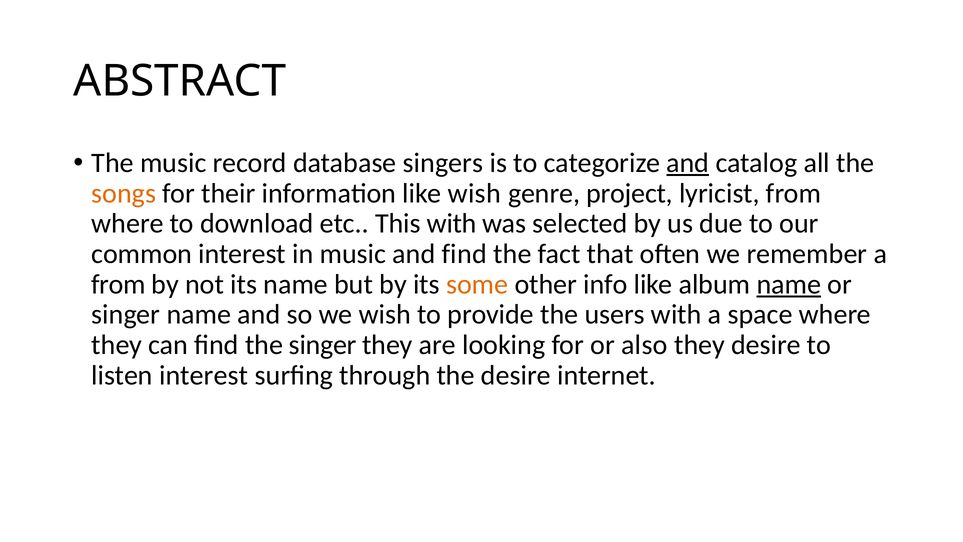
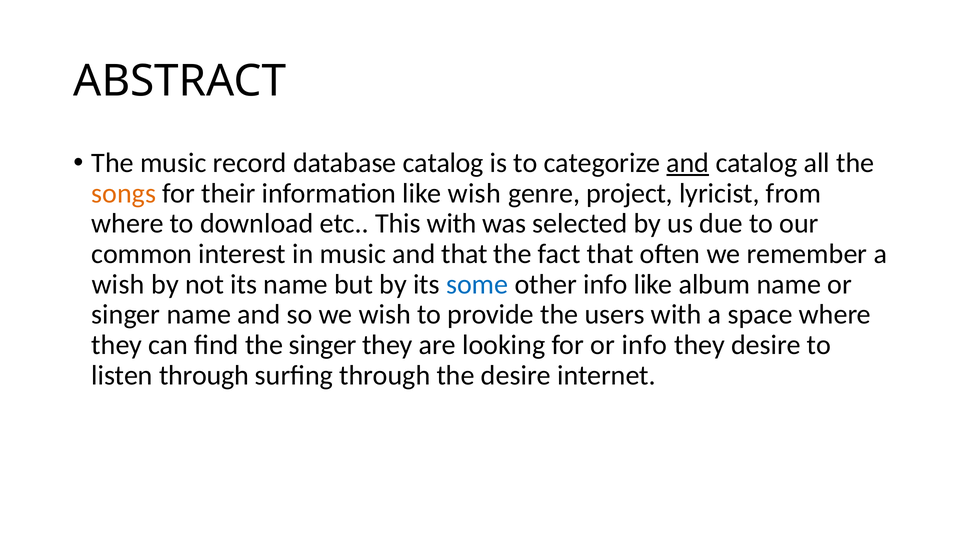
database singers: singers -> catalog
and find: find -> that
from at (118, 284): from -> wish
some colour: orange -> blue
name at (789, 284) underline: present -> none
or also: also -> info
listen interest: interest -> through
